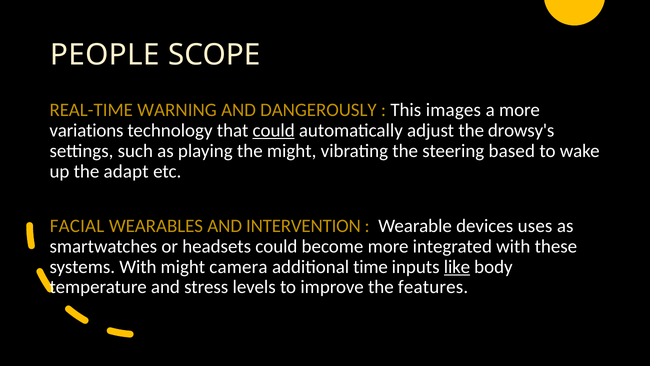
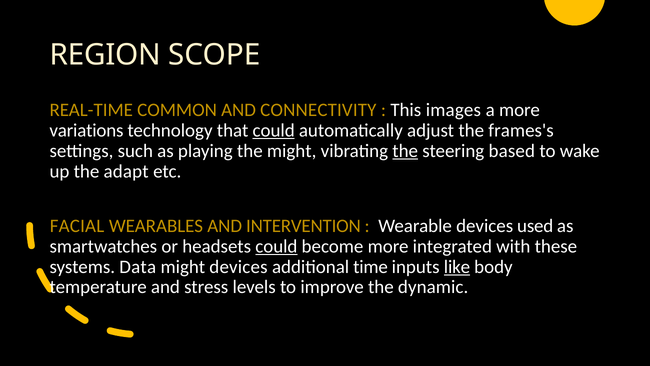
PEOPLE: PEOPLE -> REGION
WARNING: WARNING -> COMMON
DANGEROUSLY: DANGEROUSLY -> CONNECTIVITY
drowsy's: drowsy's -> frames's
the at (405, 151) underline: none -> present
uses: uses -> used
could at (276, 246) underline: none -> present
systems With: With -> Data
might camera: camera -> devices
features: features -> dynamic
